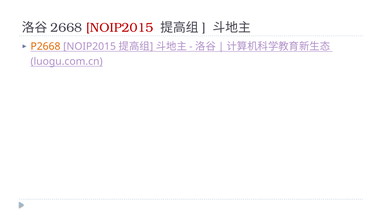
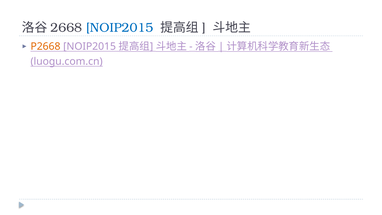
NOIP2015 at (120, 28) colour: red -> blue
